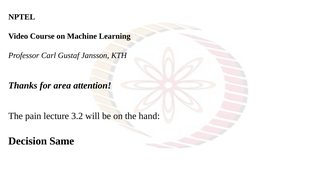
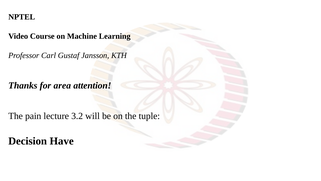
hand: hand -> tuple
Same: Same -> Have
